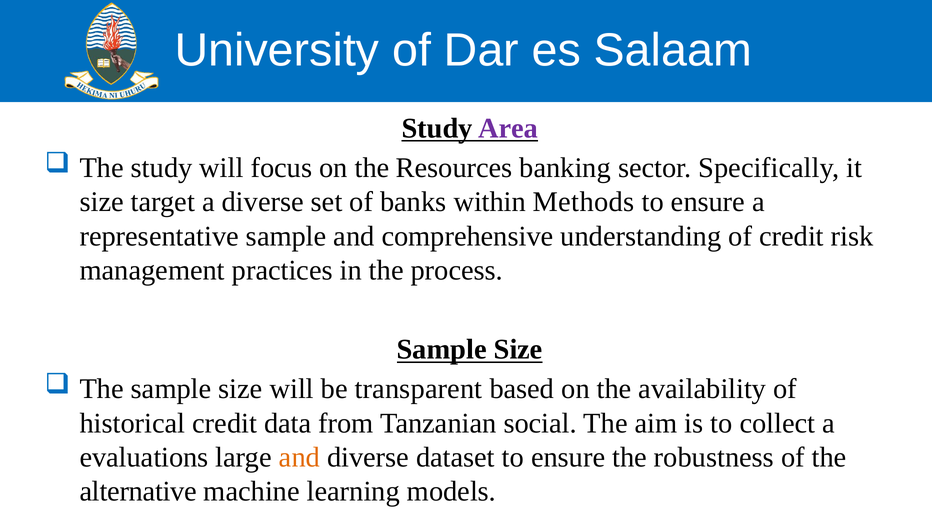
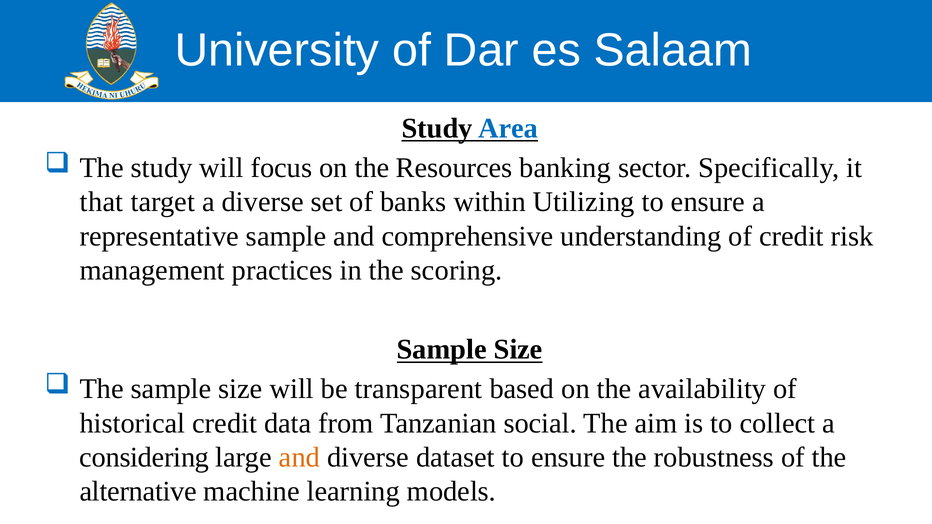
Area colour: purple -> blue
size at (102, 202): size -> that
Methods: Methods -> Utilizing
process: process -> scoring
evaluations: evaluations -> considering
